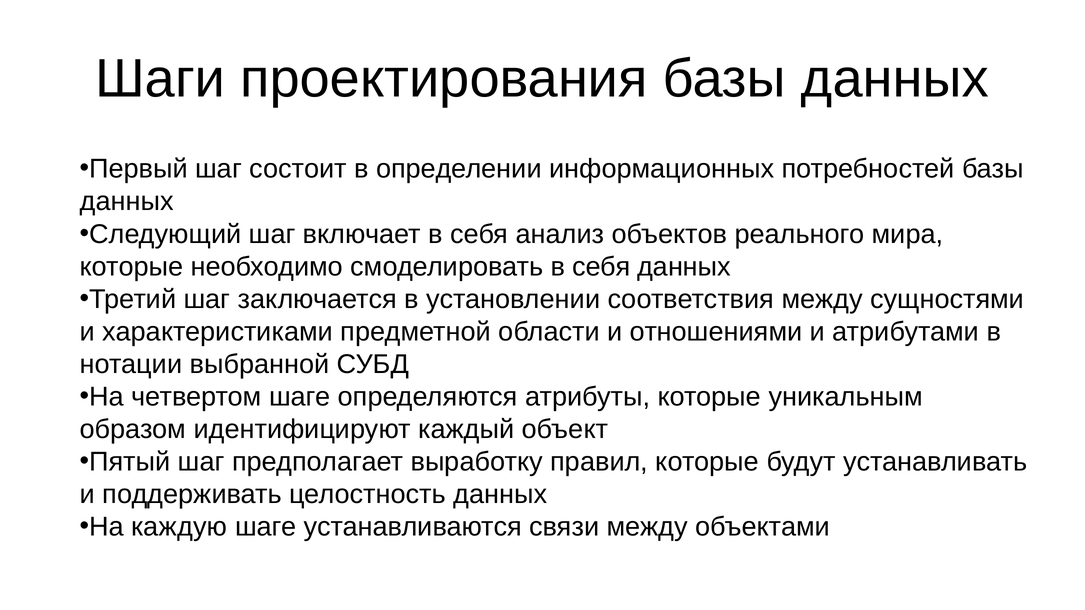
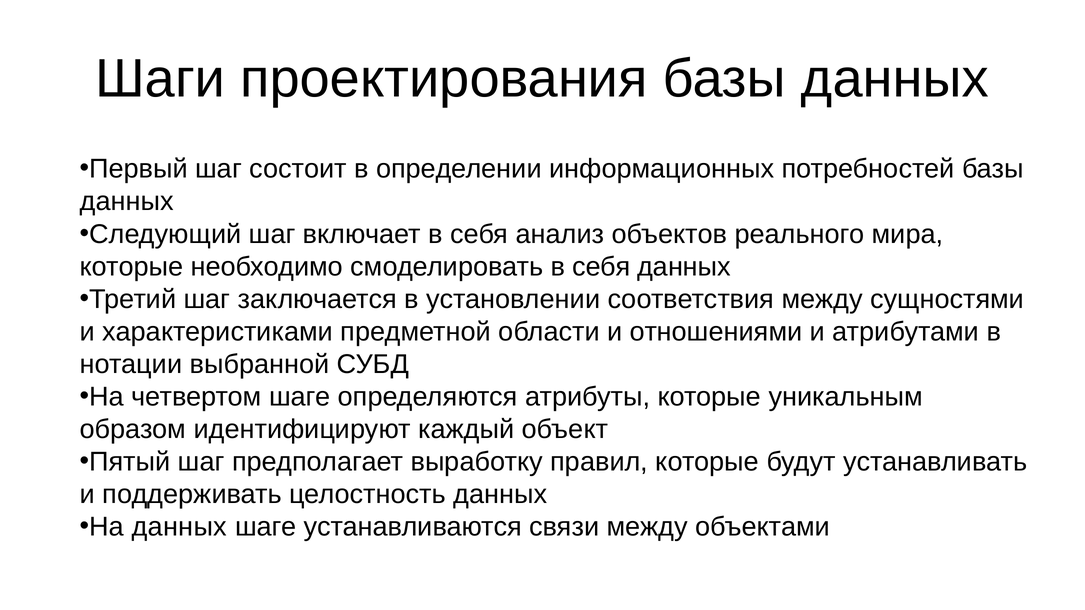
На каждую: каждую -> данных
